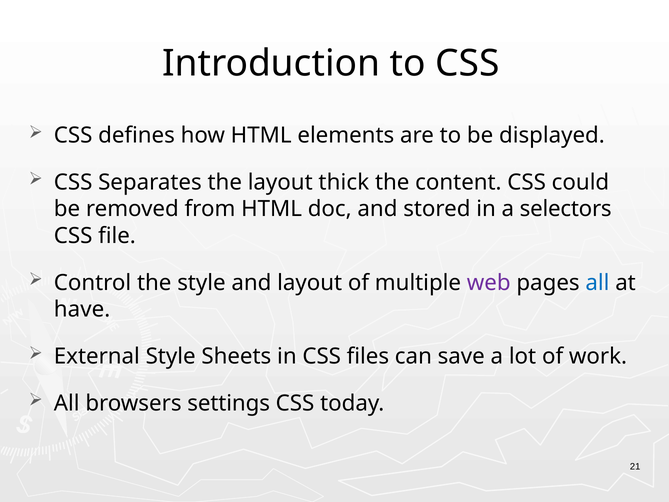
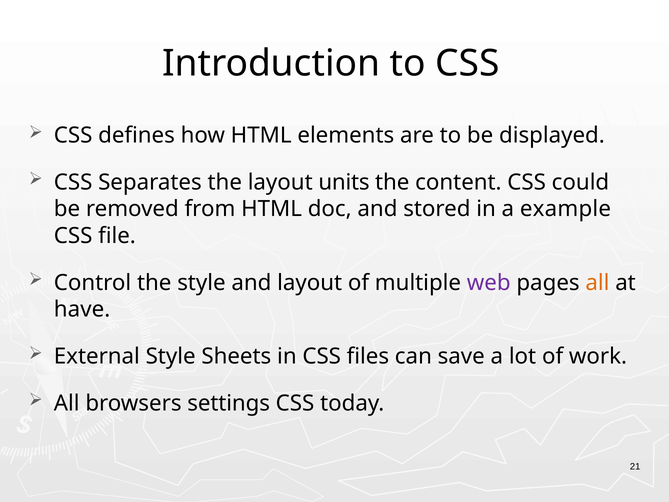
thick: thick -> units
selectors: selectors -> example
all at (597, 283) colour: blue -> orange
